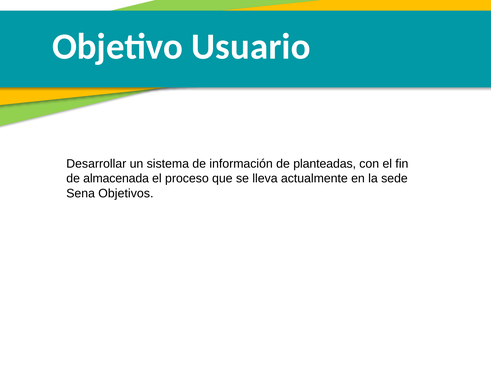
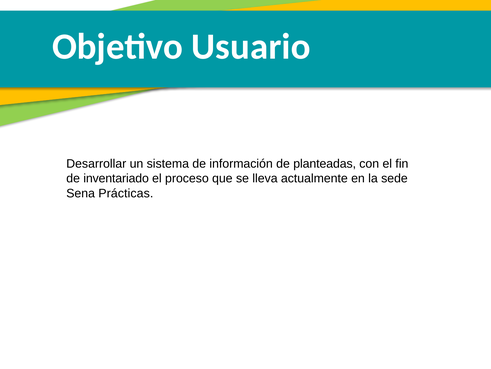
almacenada: almacenada -> inventariado
Objetivos: Objetivos -> Prácticas
